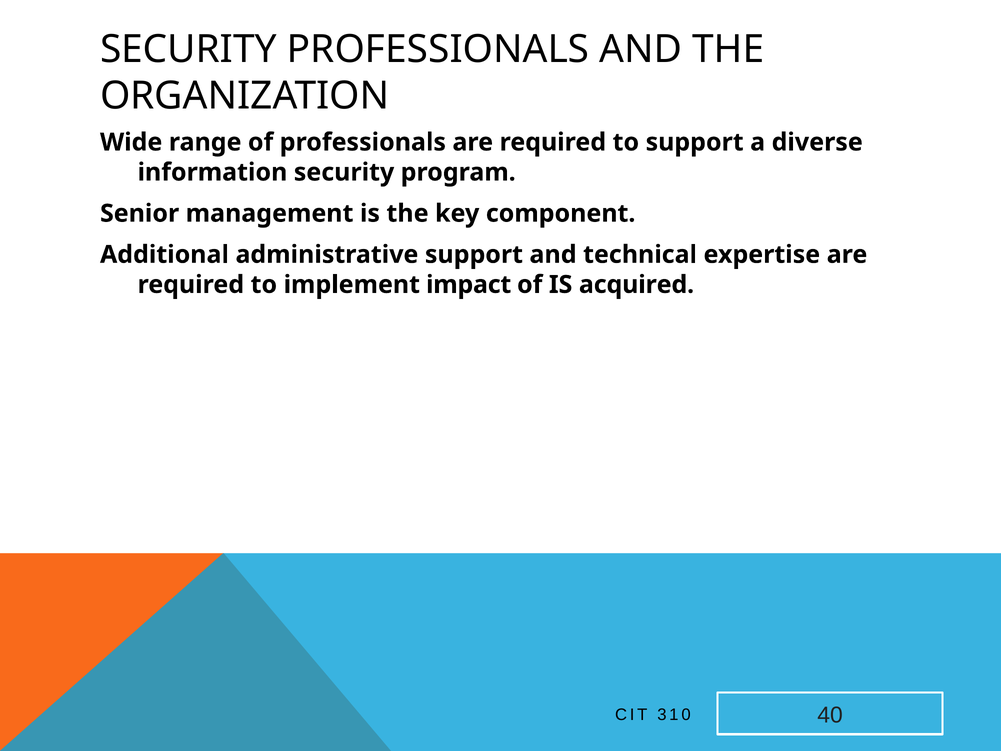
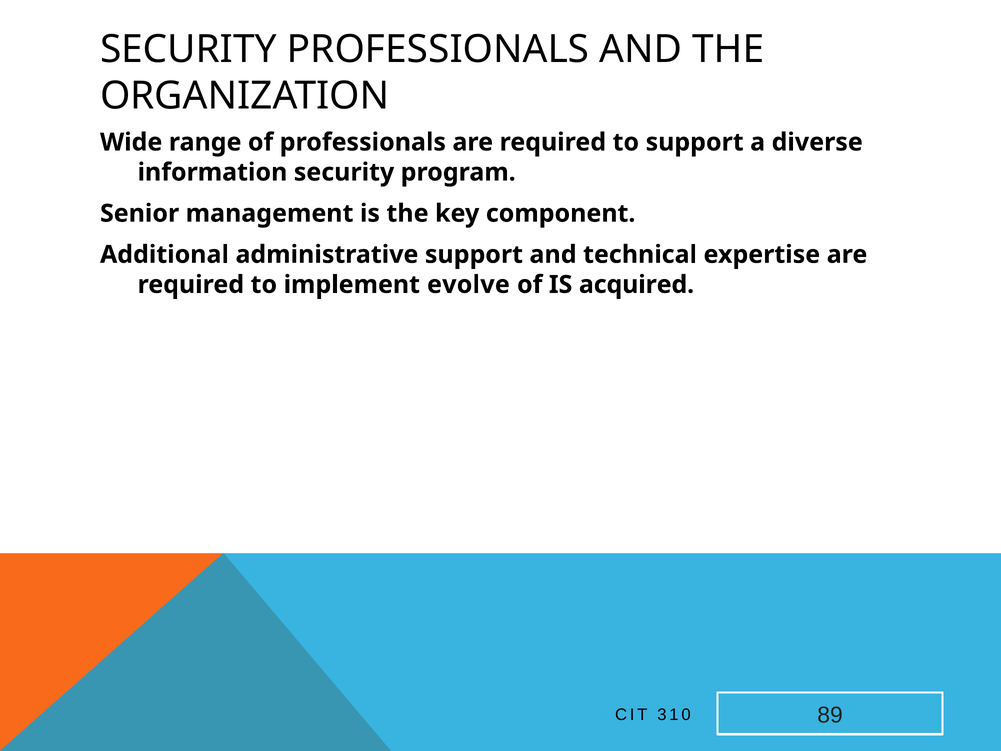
impact: impact -> evolve
40: 40 -> 89
